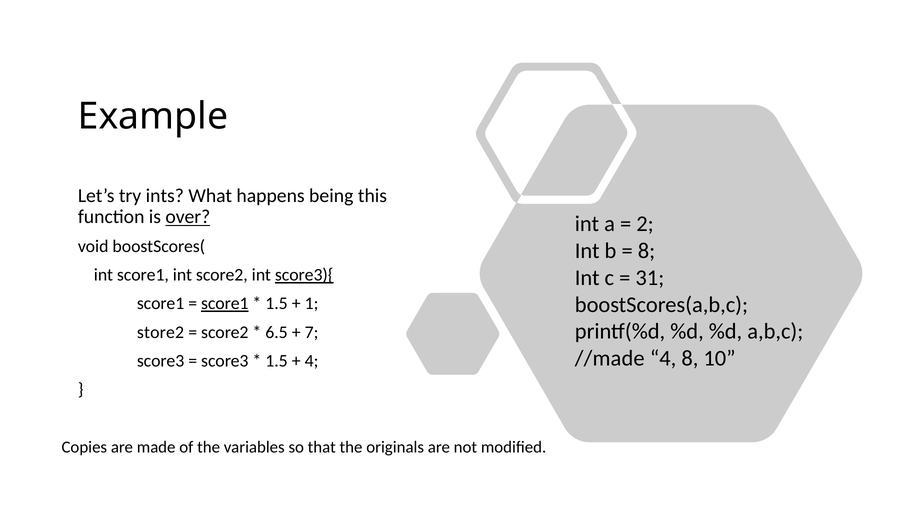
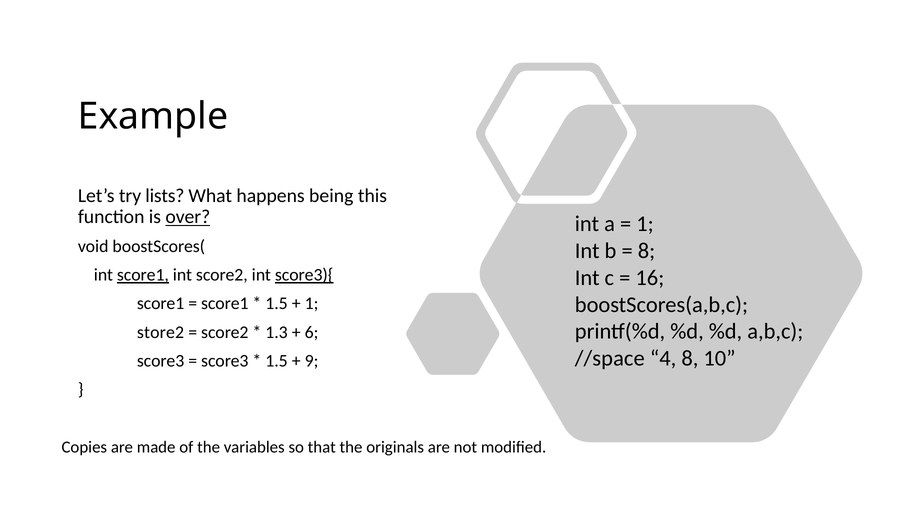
ints: ints -> lists
2 at (645, 224): 2 -> 1
score1 at (143, 275) underline: none -> present
31: 31 -> 16
score1 at (225, 304) underline: present -> none
6.5: 6.5 -> 1.3
7: 7 -> 6
//made: //made -> //space
4 at (312, 361): 4 -> 9
